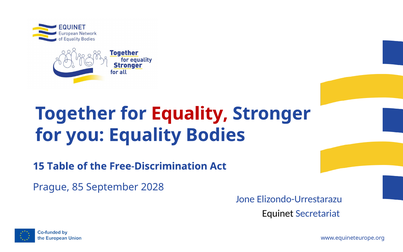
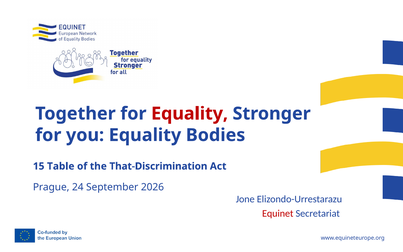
Free-Discrimination: Free-Discrimination -> That-Discrimination
85: 85 -> 24
2028: 2028 -> 2026
Equinet colour: black -> red
